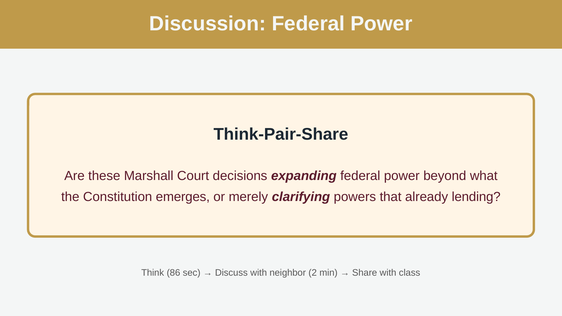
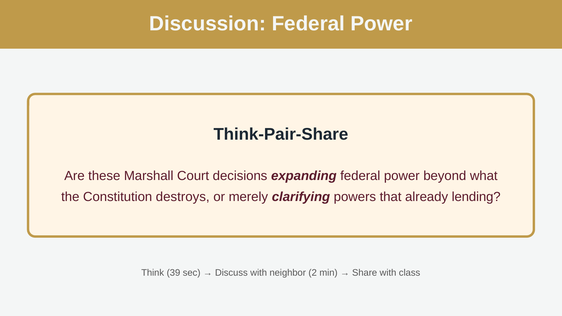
emerges: emerges -> destroys
86: 86 -> 39
